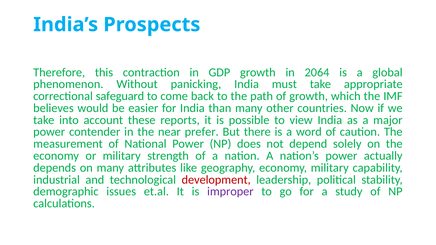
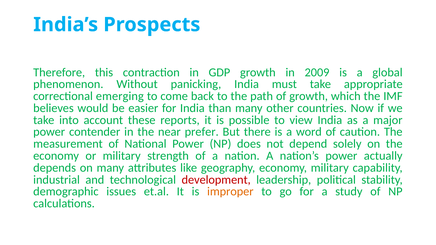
2064: 2064 -> 2009
safeguard: safeguard -> emerging
improper colour: purple -> orange
